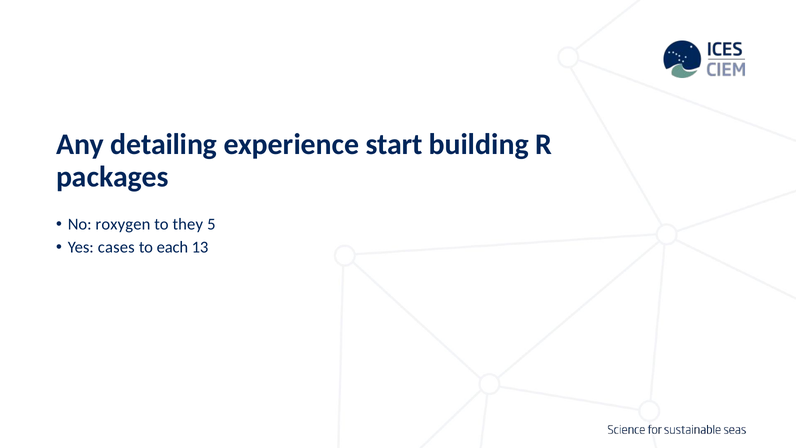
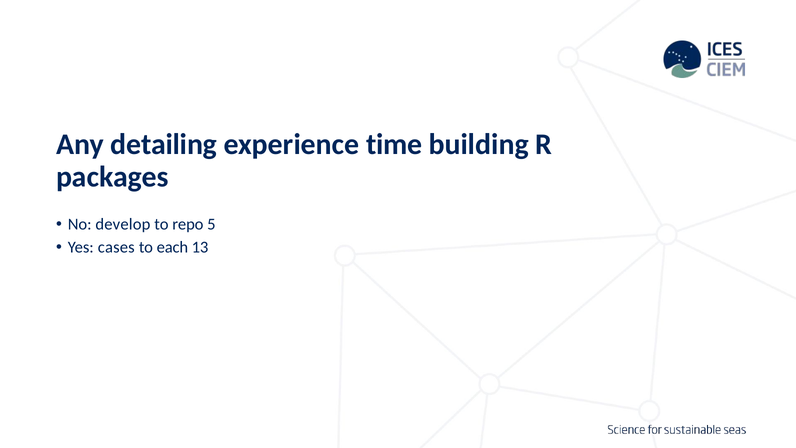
start: start -> time
roxygen: roxygen -> develop
they: they -> repo
